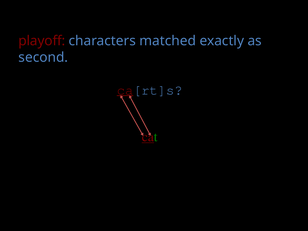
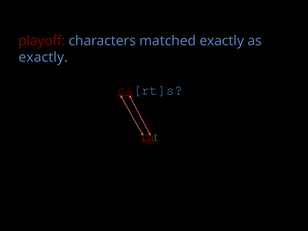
second at (43, 57): second -> exactly
